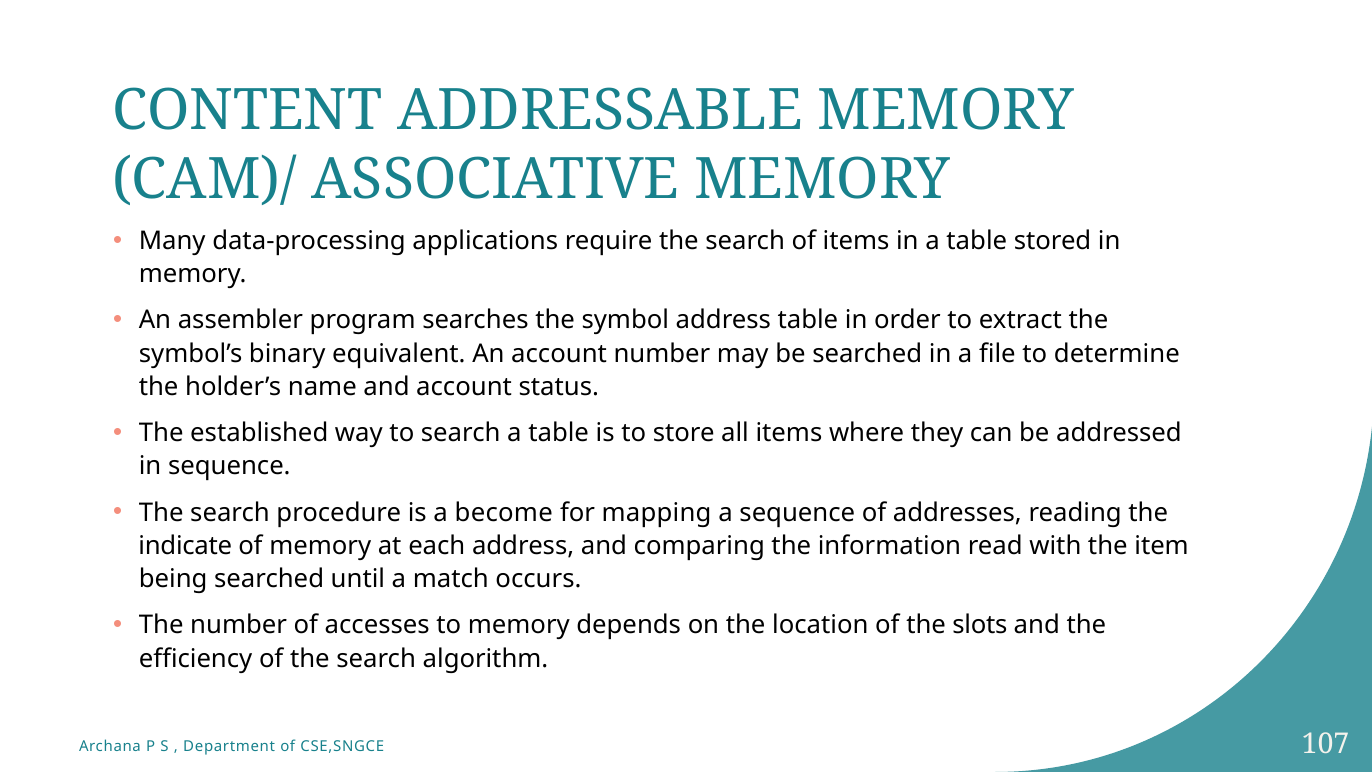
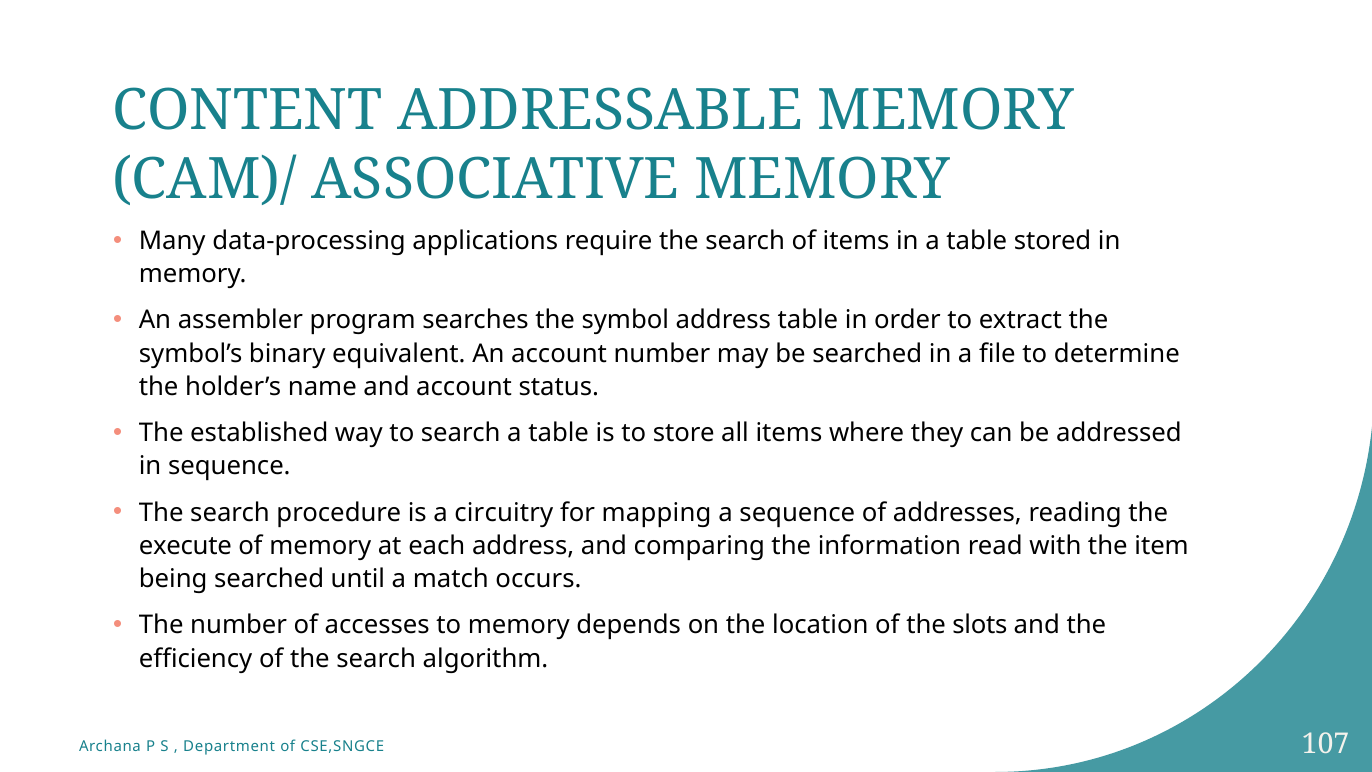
become: become -> circuitry
indicate: indicate -> execute
